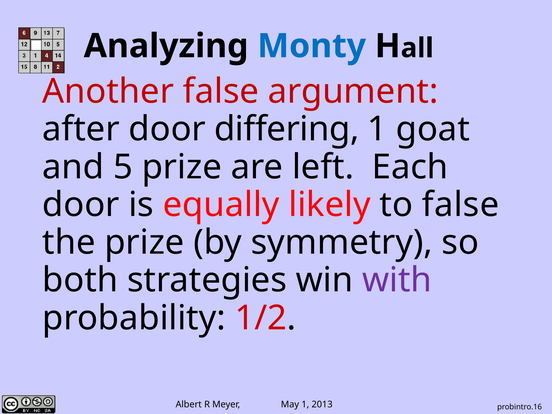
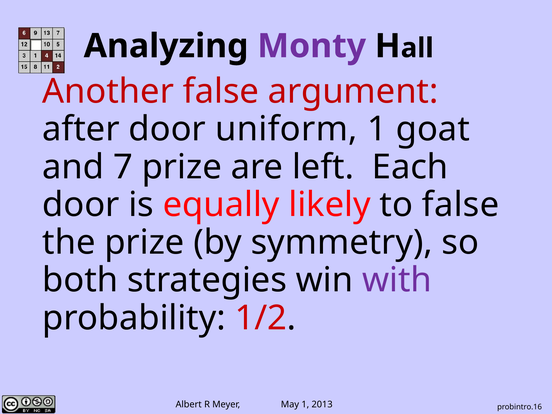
Monty colour: blue -> purple
differing: differing -> uniform
5: 5 -> 7
